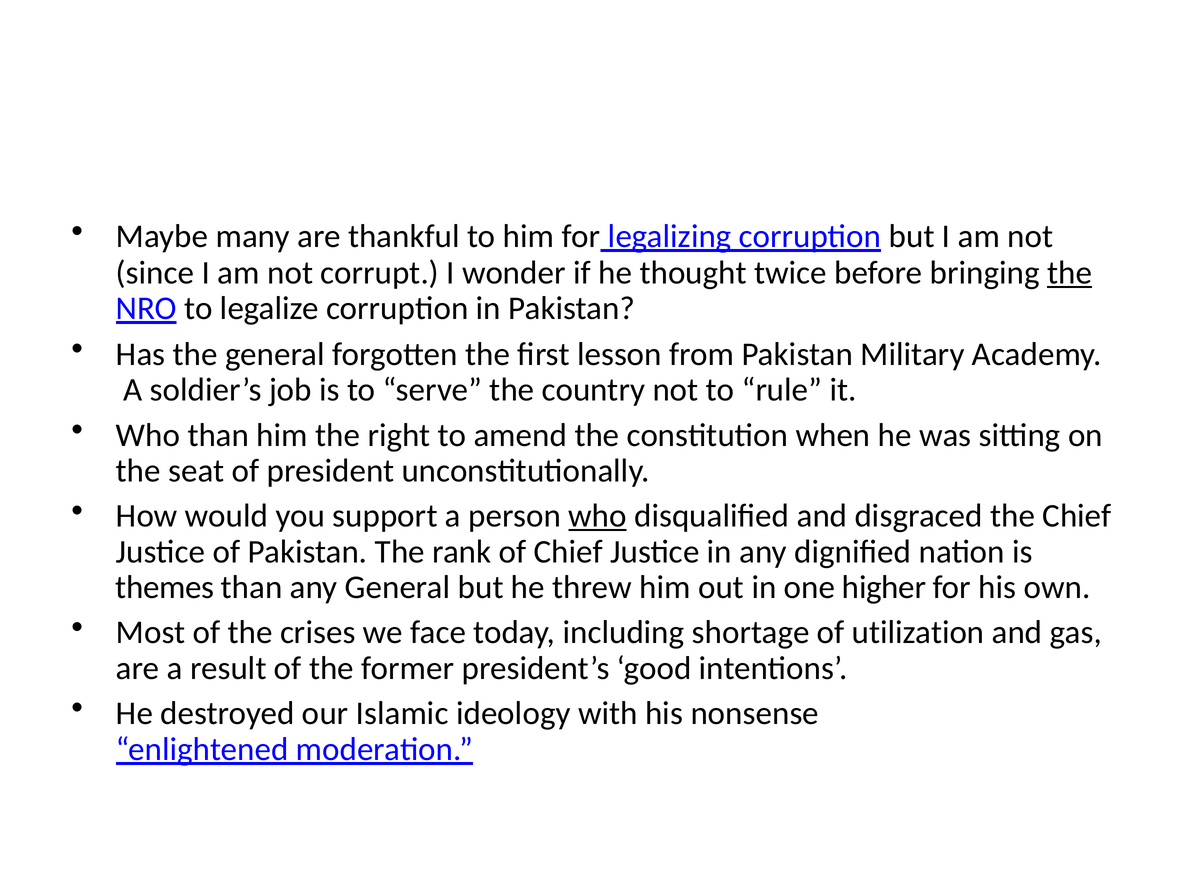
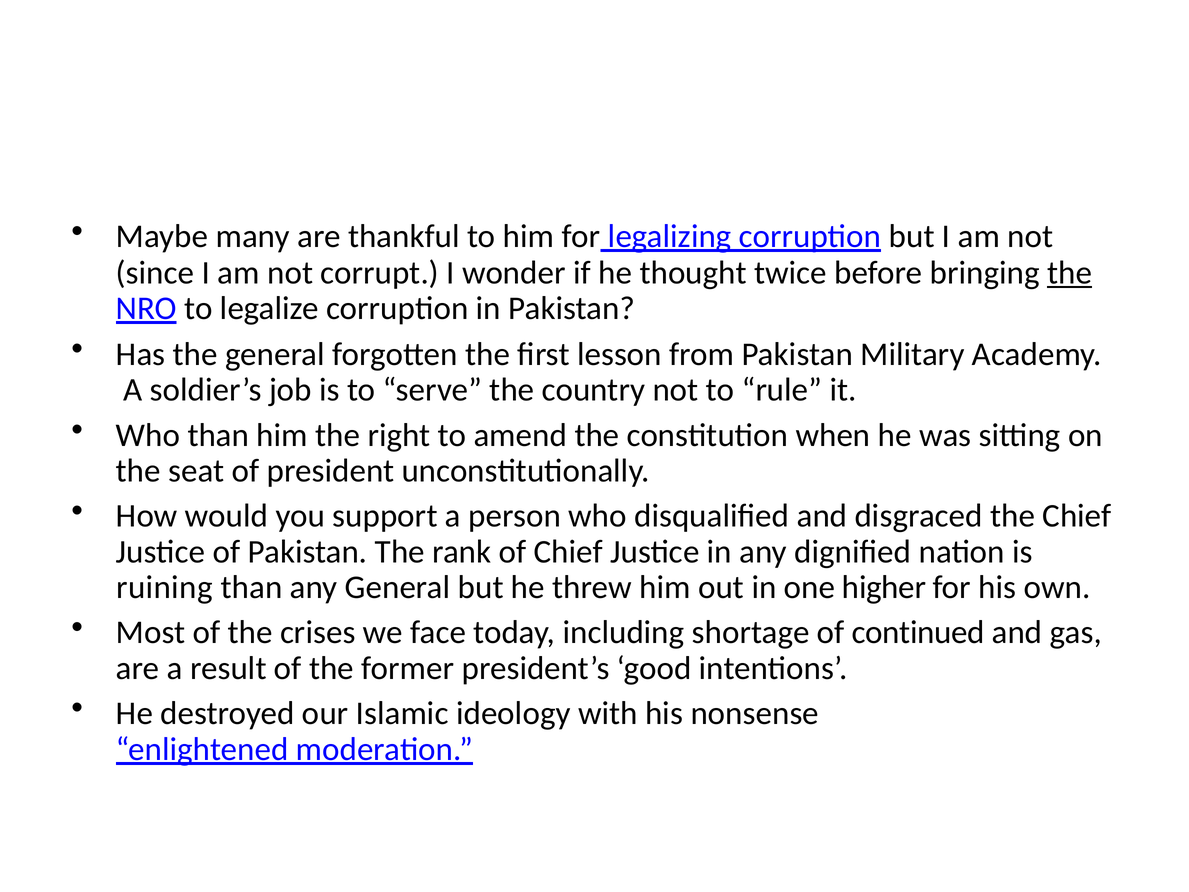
who at (597, 516) underline: present -> none
themes: themes -> ruining
utilization: utilization -> continued
